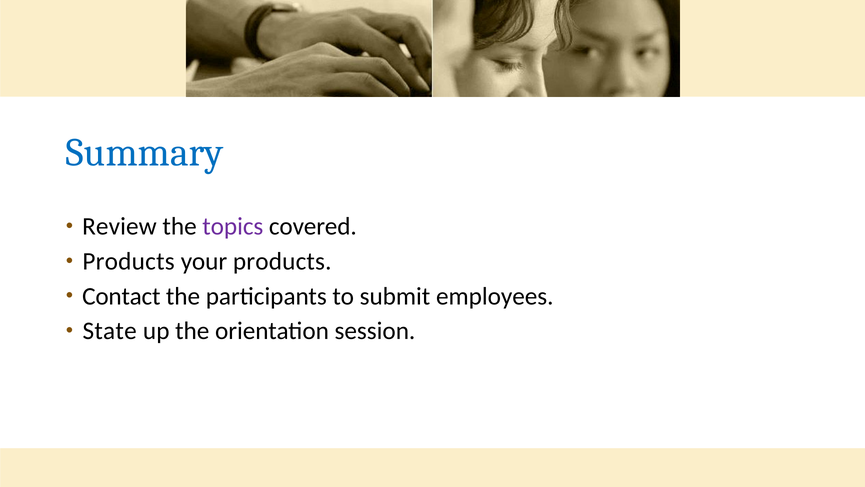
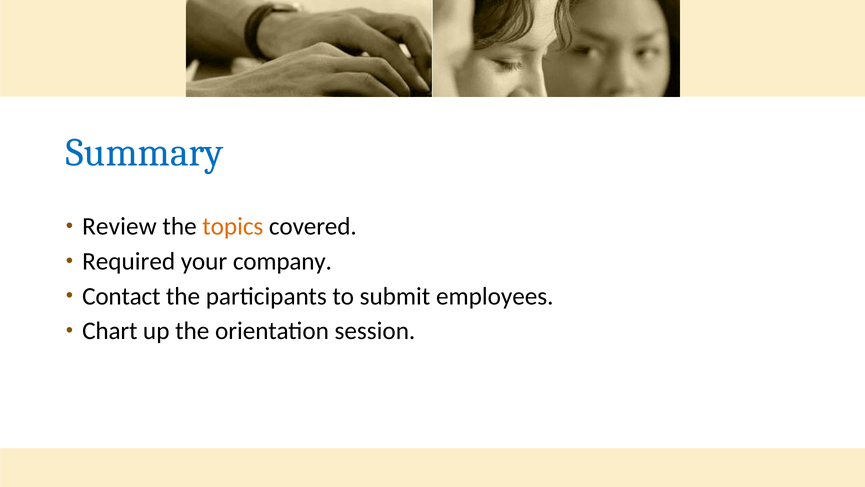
topics colour: purple -> orange
Products at (129, 261): Products -> Required
your products: products -> company
State: State -> Chart
